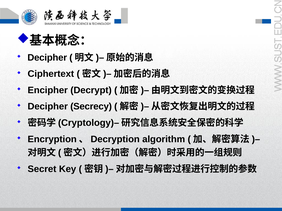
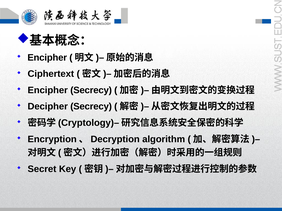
Decipher at (47, 58): Decipher -> Encipher
Encipher Decrypt: Decrypt -> Secrecy
